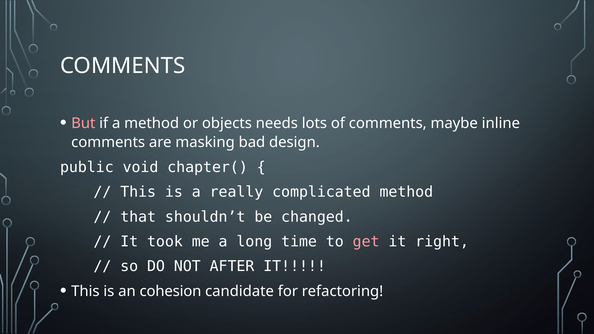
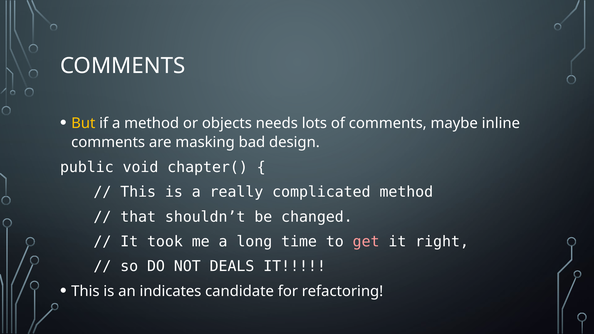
But colour: pink -> yellow
AFTER: AFTER -> DEALS
cohesion: cohesion -> indicates
